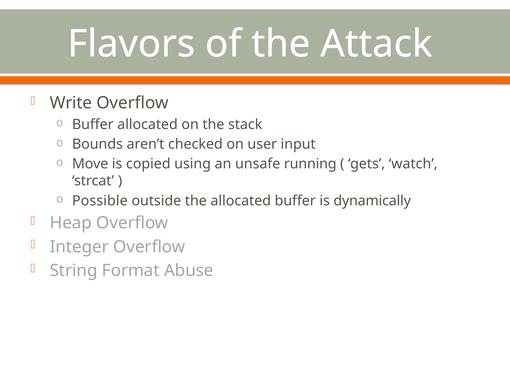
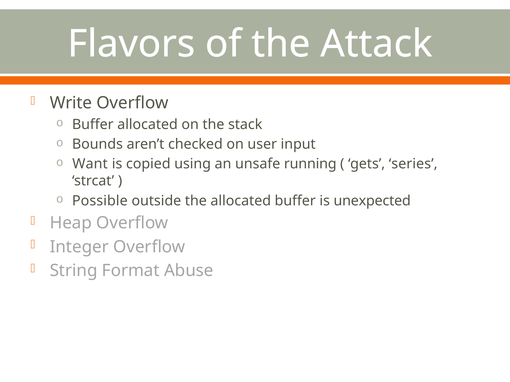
Move: Move -> Want
watch: watch -> series
dynamically: dynamically -> unexpected
